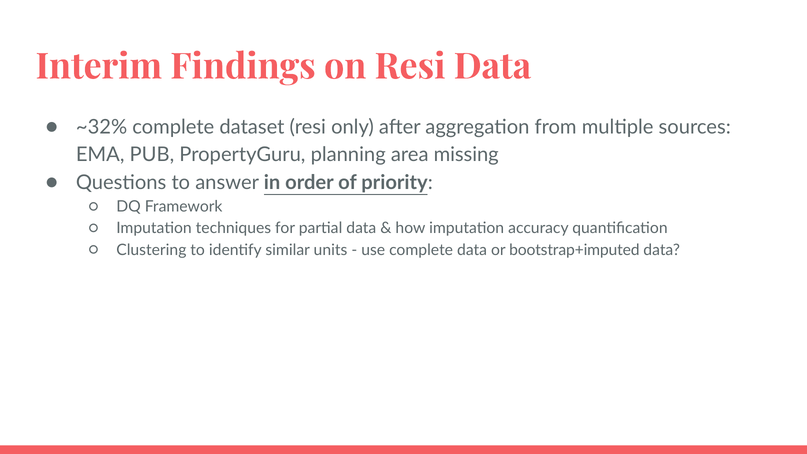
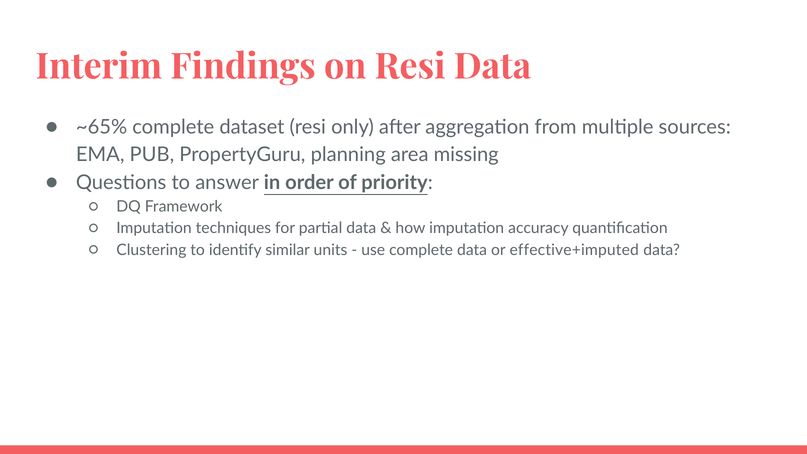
~32%: ~32% -> ~65%
bootstrap+imputed: bootstrap+imputed -> effective+imputed
